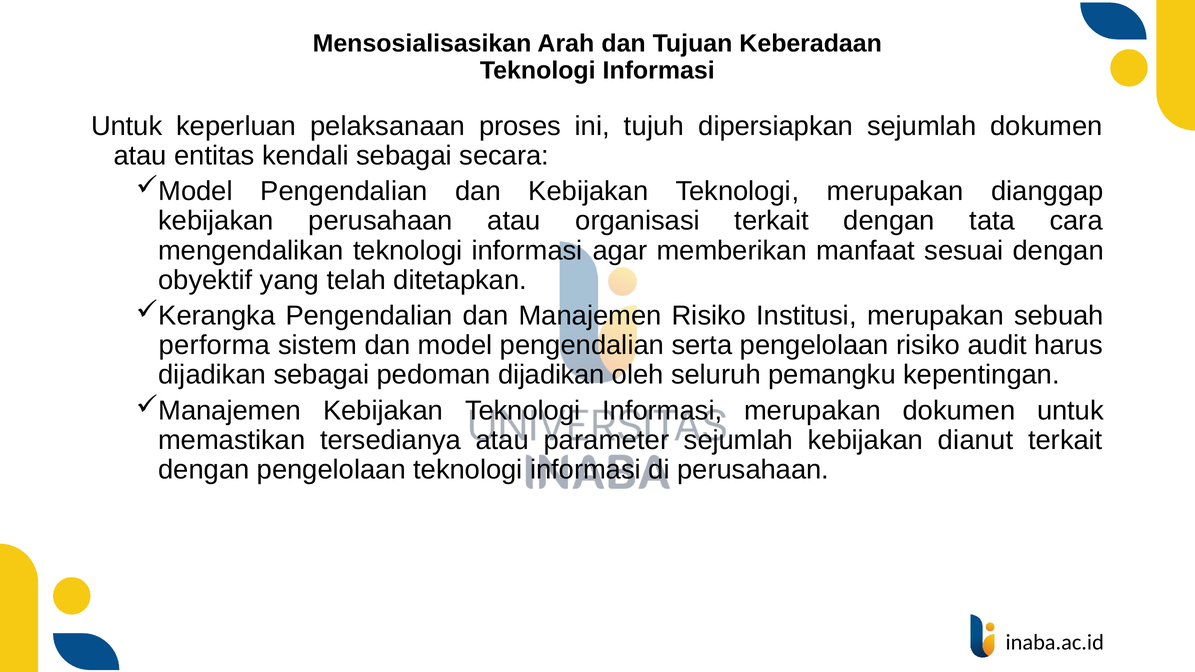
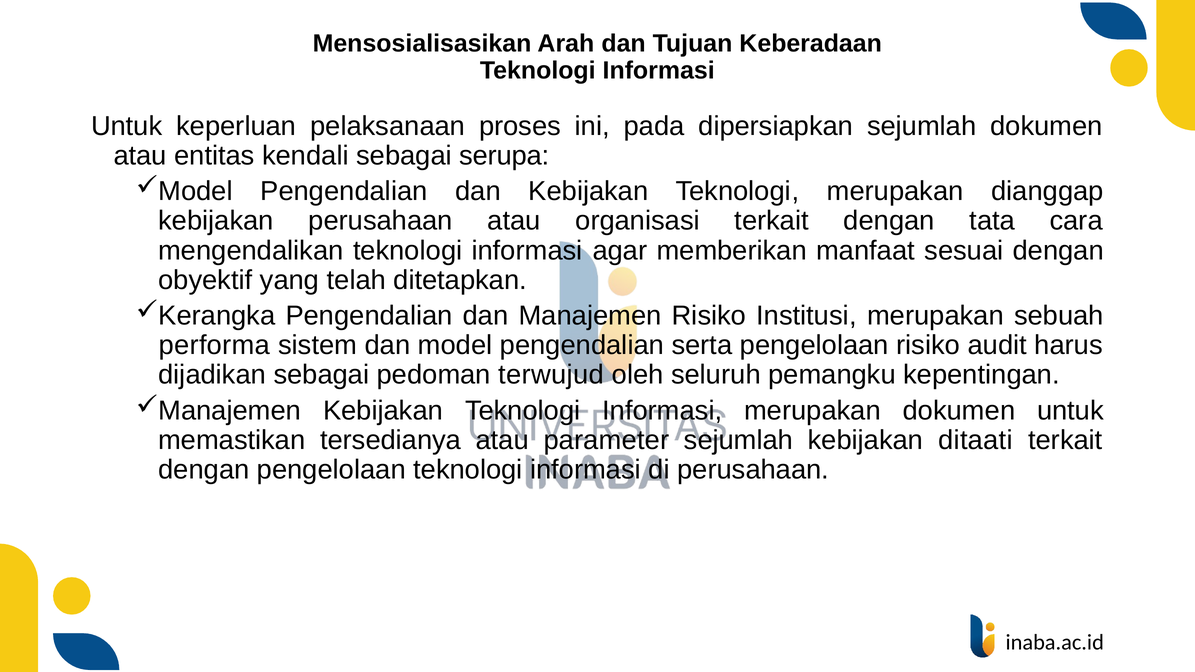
tujuh: tujuh -> pada
secara: secara -> serupa
pedoman dijadikan: dijadikan -> terwujud
dianut: dianut -> ditaati
